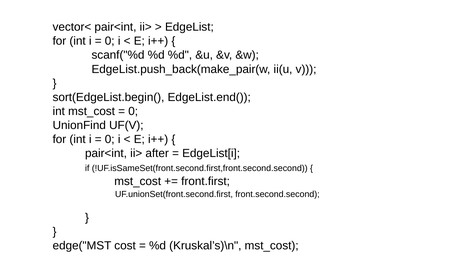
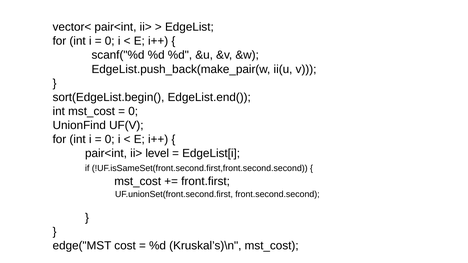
after: after -> level
